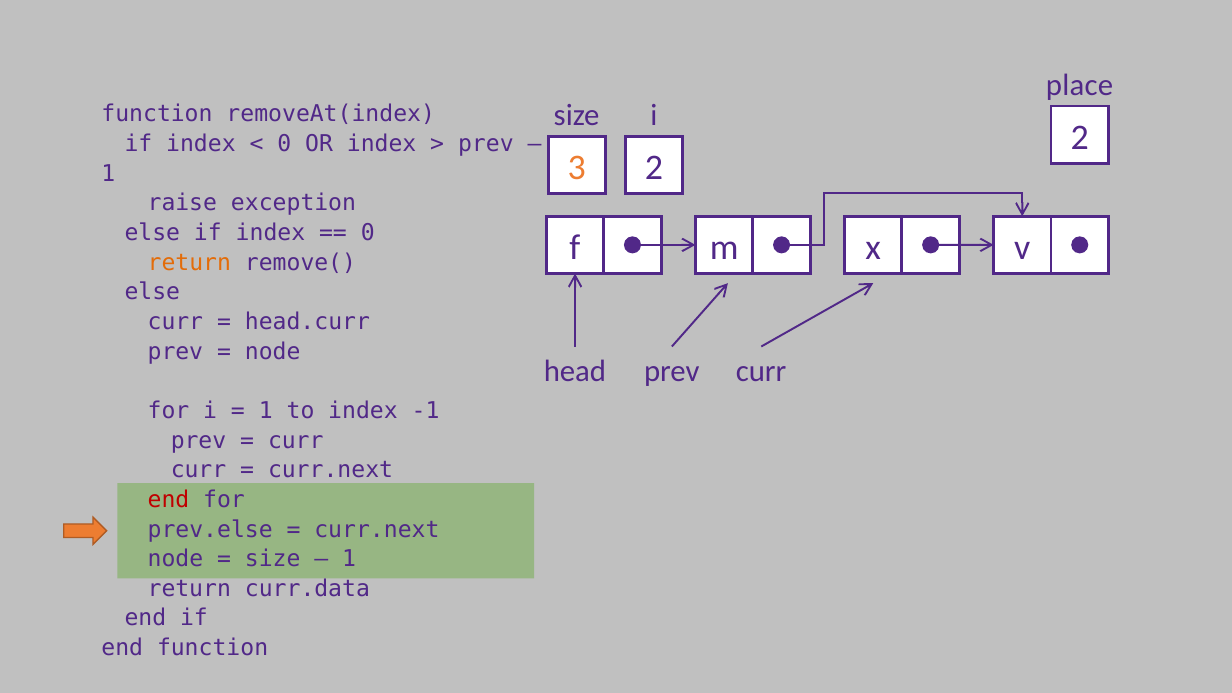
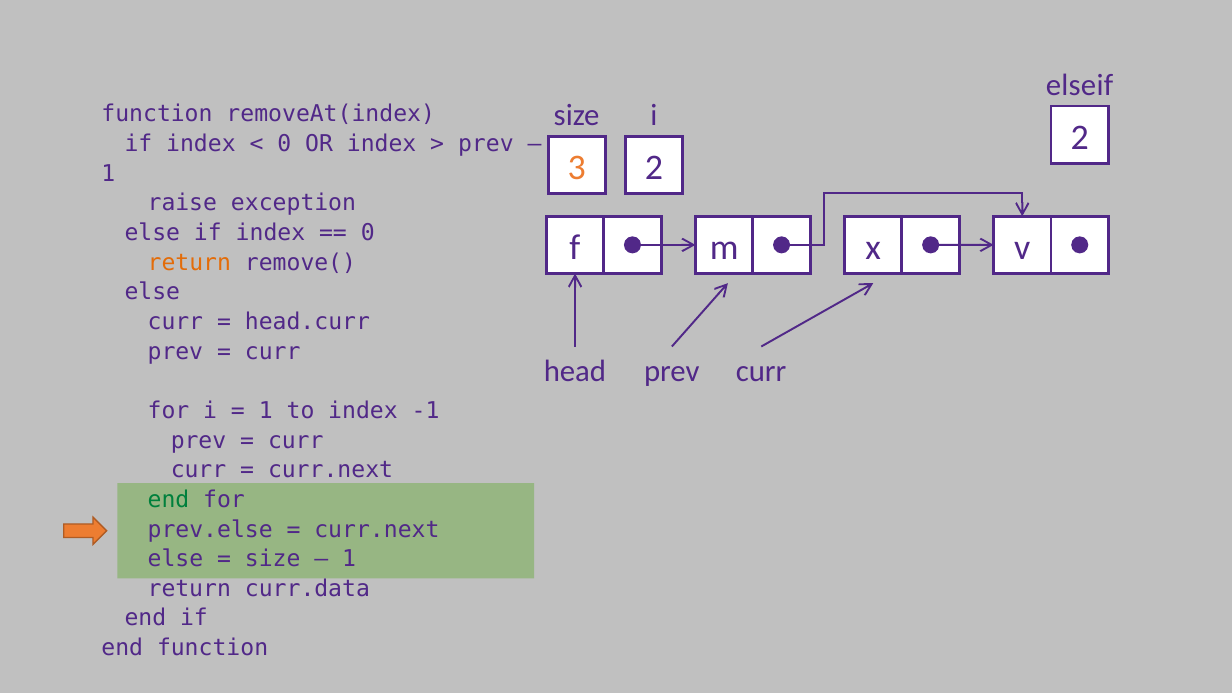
place: place -> elseif
node at (273, 352): node -> curr
end at (168, 500) colour: red -> green
node at (175, 559): node -> else
